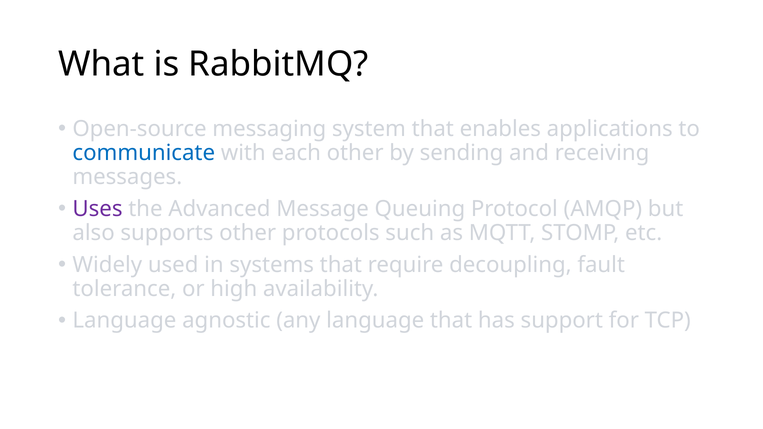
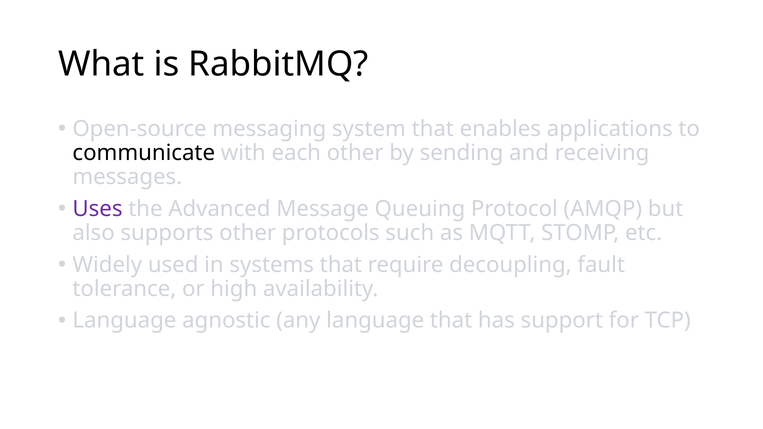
communicate colour: blue -> black
